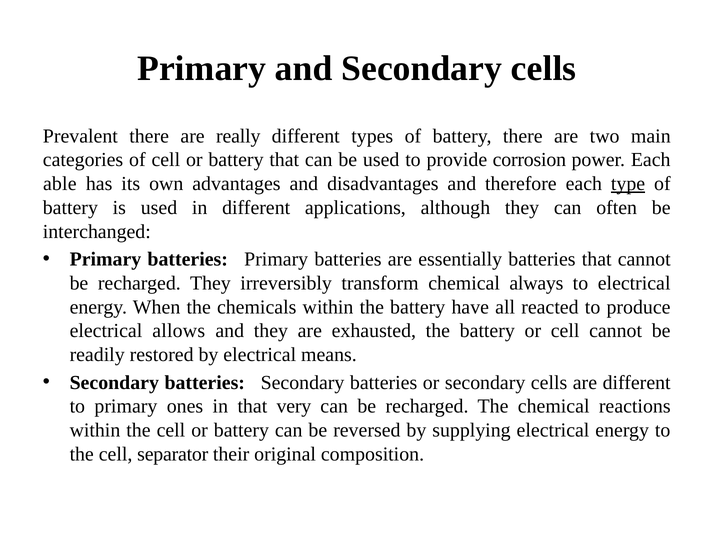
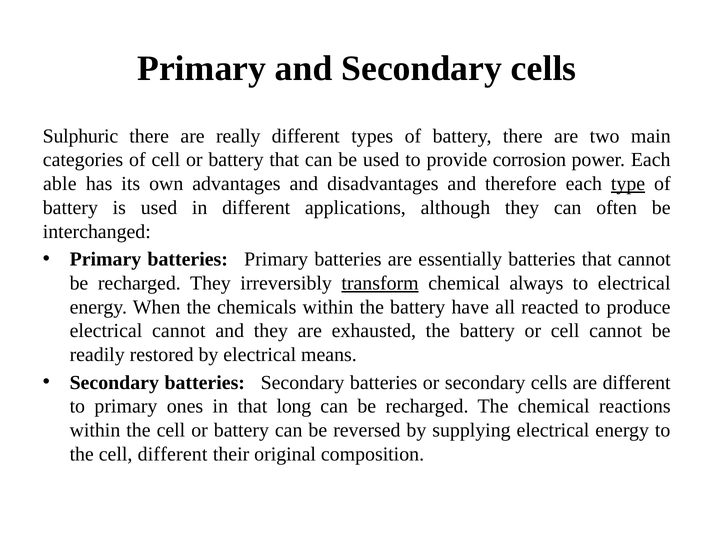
Prevalent: Prevalent -> Sulphuric
transform underline: none -> present
electrical allows: allows -> cannot
very: very -> long
cell separator: separator -> different
